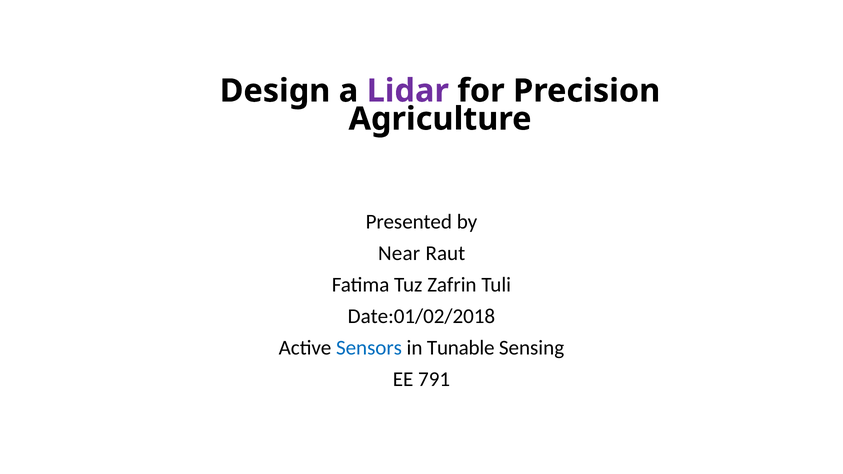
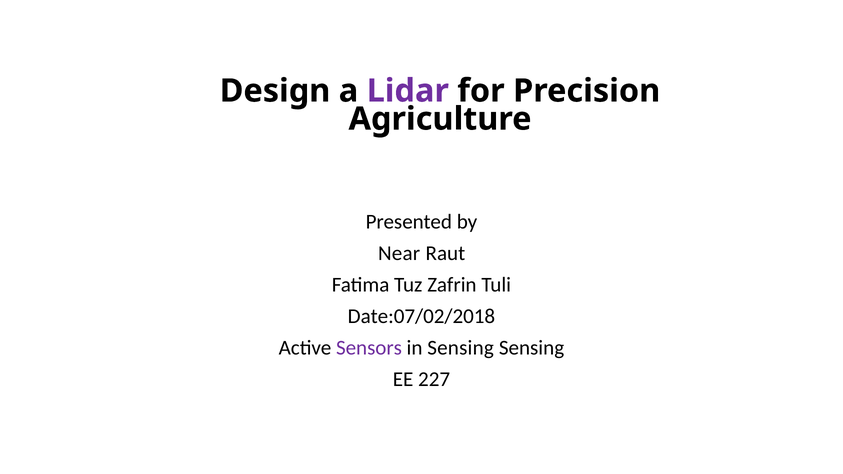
Date:01/02/2018: Date:01/02/2018 -> Date:07/02/2018
Sensors colour: blue -> purple
in Tunable: Tunable -> Sensing
791: 791 -> 227
